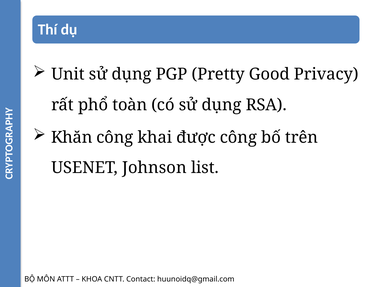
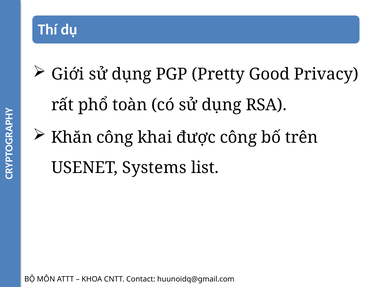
Unit: Unit -> Giới
Johnson: Johnson -> Systems
